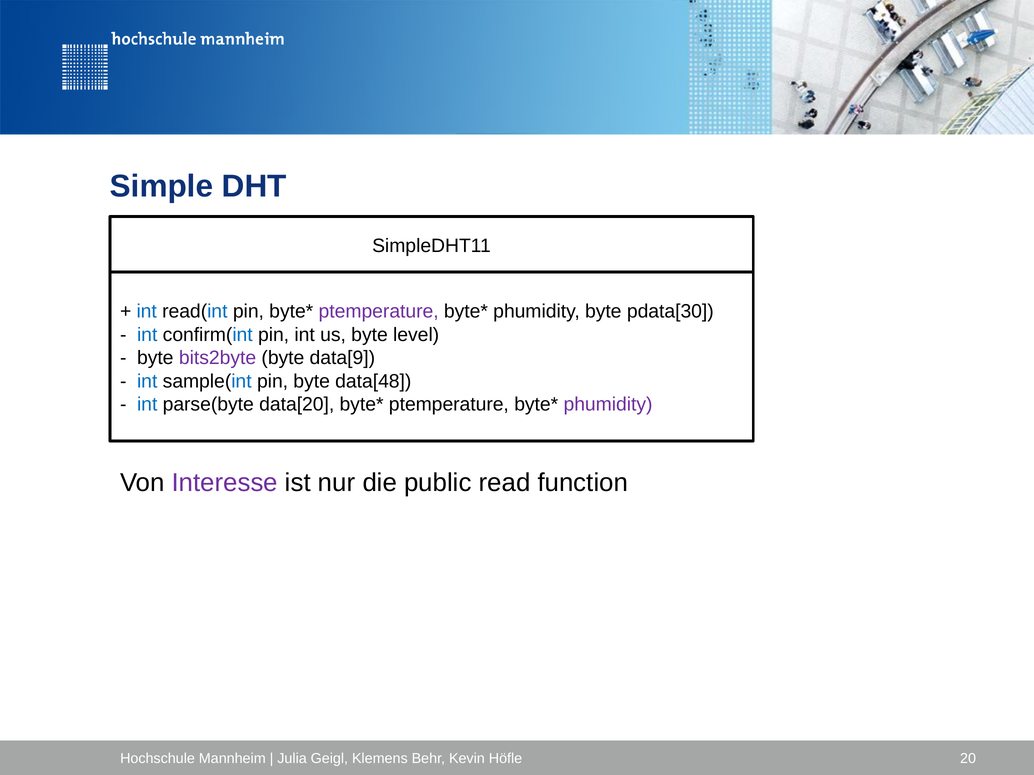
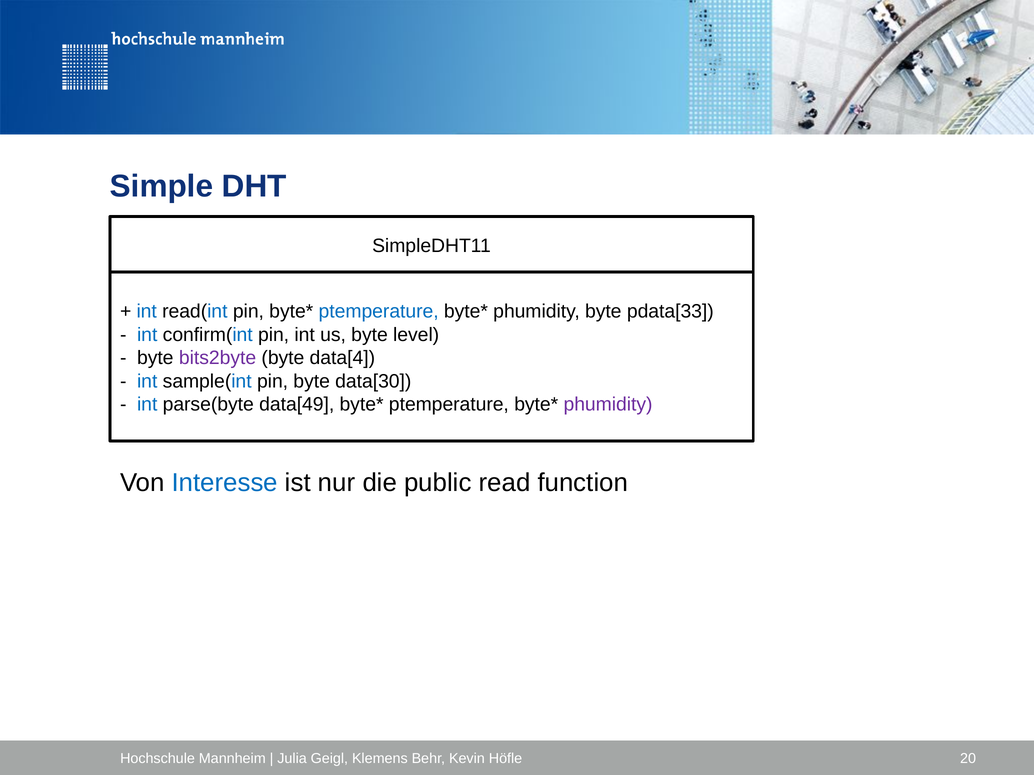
ptemperature at (379, 312) colour: purple -> blue
pdata[30: pdata[30 -> pdata[33
data[9: data[9 -> data[4
data[48: data[48 -> data[30
data[20: data[20 -> data[49
Interesse colour: purple -> blue
